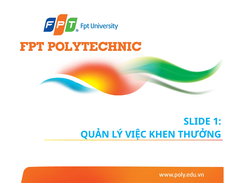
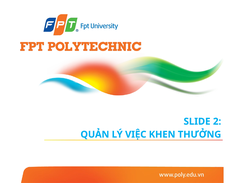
1: 1 -> 2
